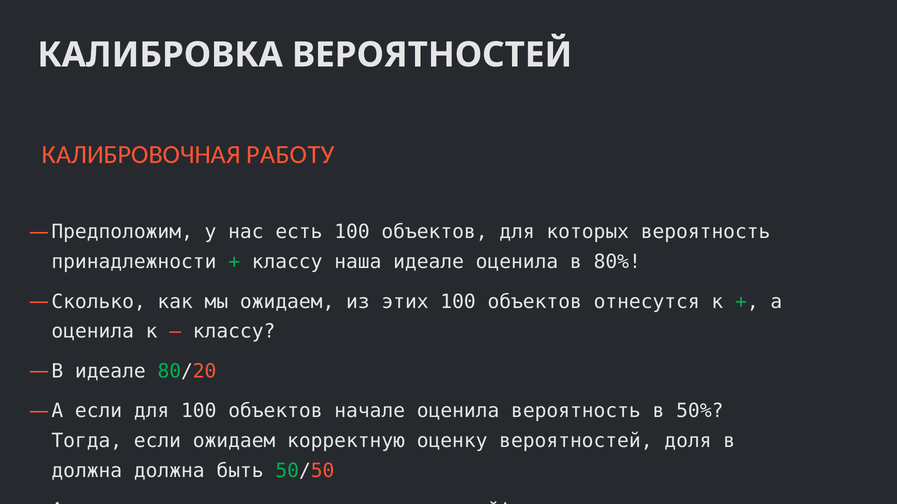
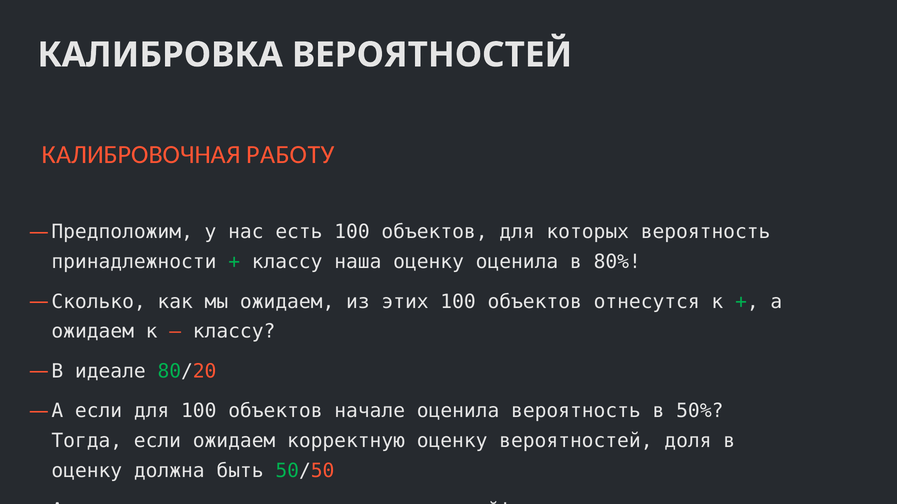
наша идеале: идеале -> оценку
оценила at (93, 332): оценила -> ожидаем
должна at (87, 471): должна -> оценку
